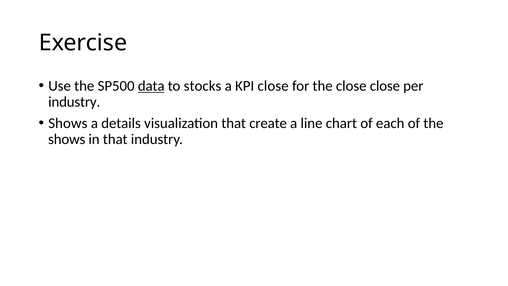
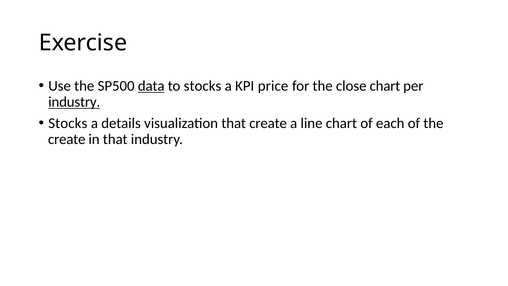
KPI close: close -> price
close close: close -> chart
industry at (74, 102) underline: none -> present
Shows at (68, 123): Shows -> Stocks
shows at (67, 139): shows -> create
